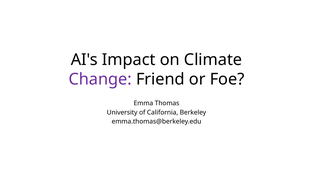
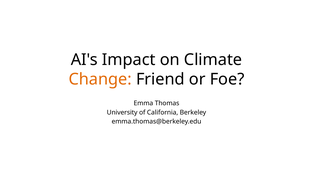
Change colour: purple -> orange
